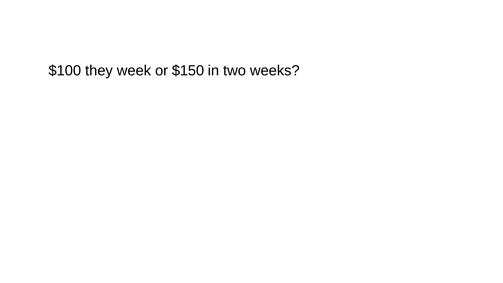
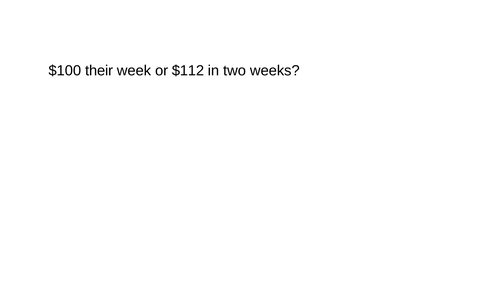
they: they -> their
$150: $150 -> $112
